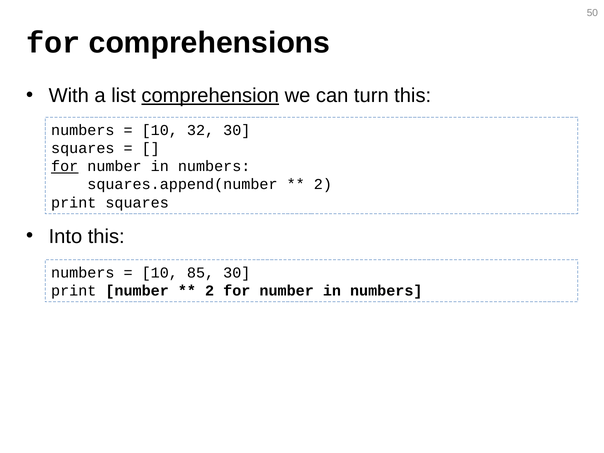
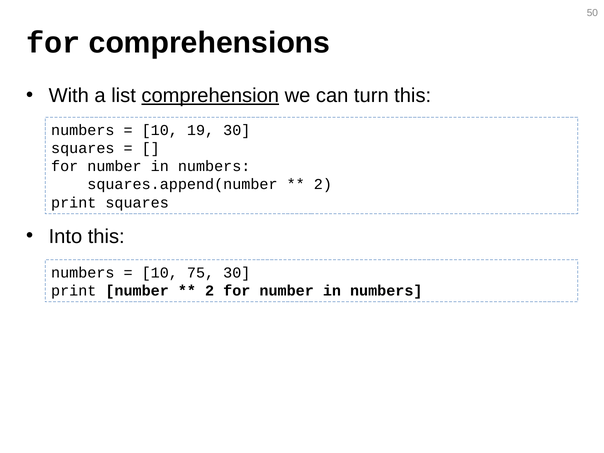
32: 32 -> 19
for at (65, 166) underline: present -> none
85: 85 -> 75
